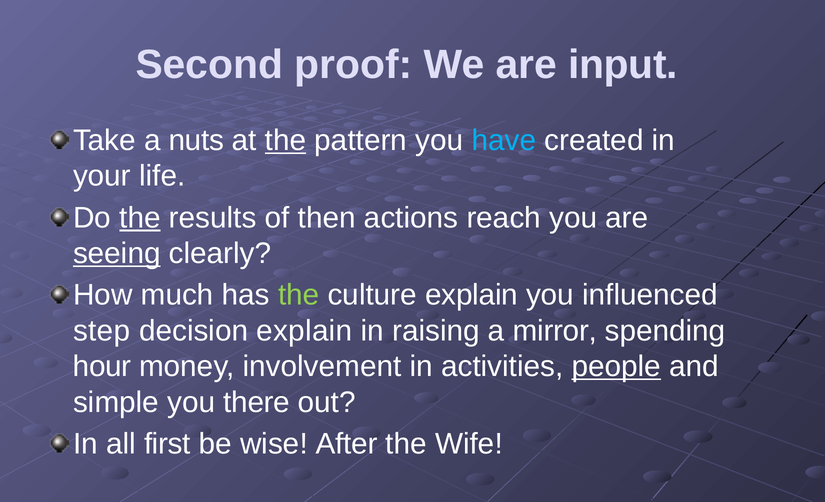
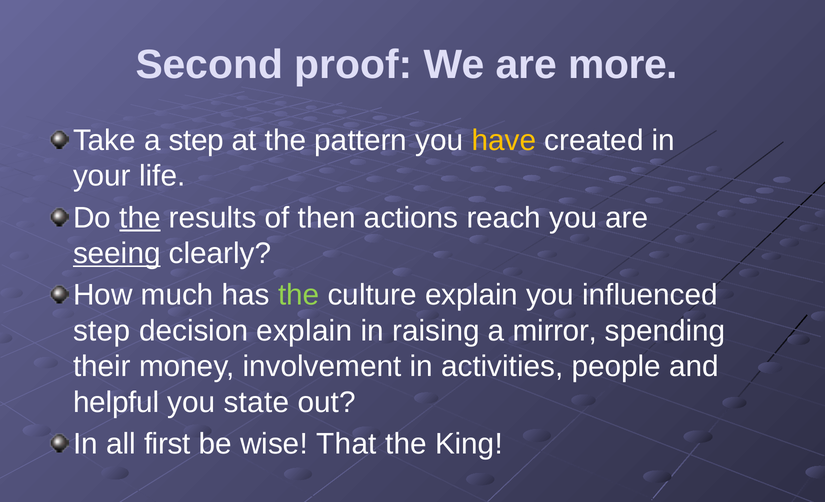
input: input -> more
a nuts: nuts -> step
the at (285, 140) underline: present -> none
have colour: light blue -> yellow
hour: hour -> their
people underline: present -> none
simple: simple -> helpful
there: there -> state
After: After -> That
Wife: Wife -> King
